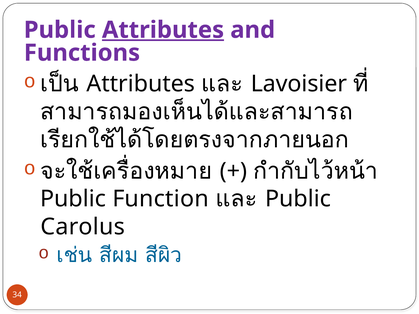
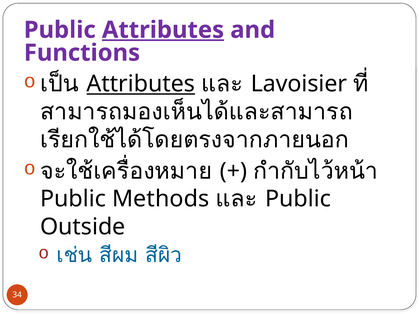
Attributes at (141, 84) underline: none -> present
Function: Function -> Methods
Carolus: Carolus -> Outside
